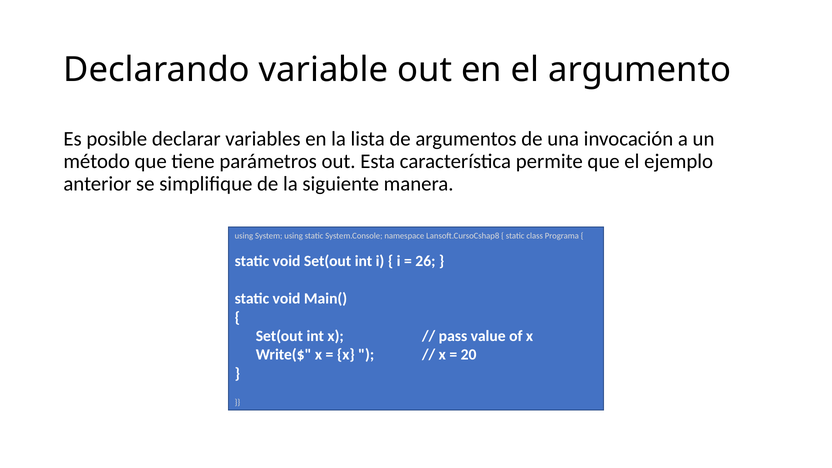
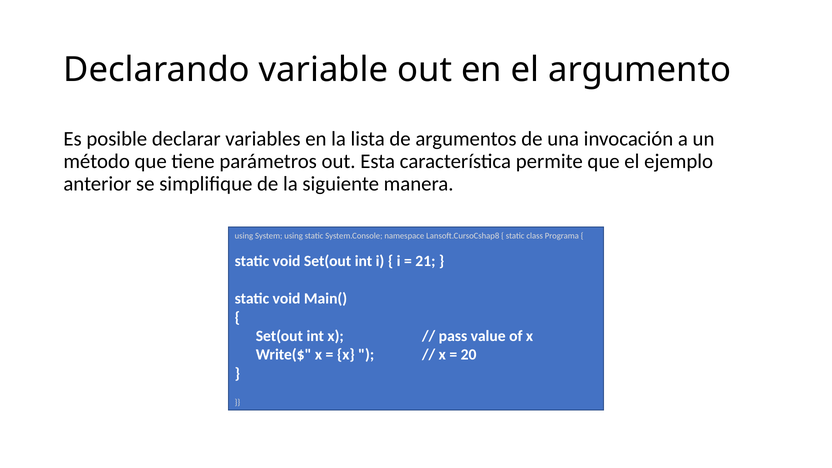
26: 26 -> 21
